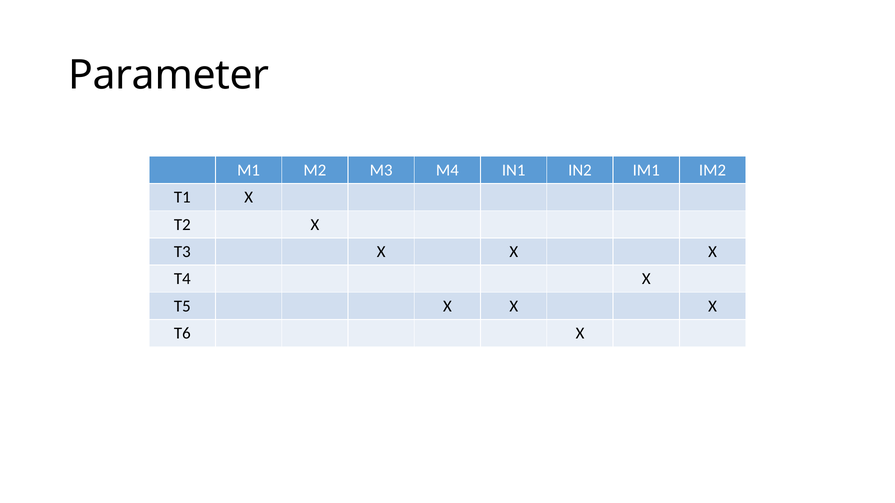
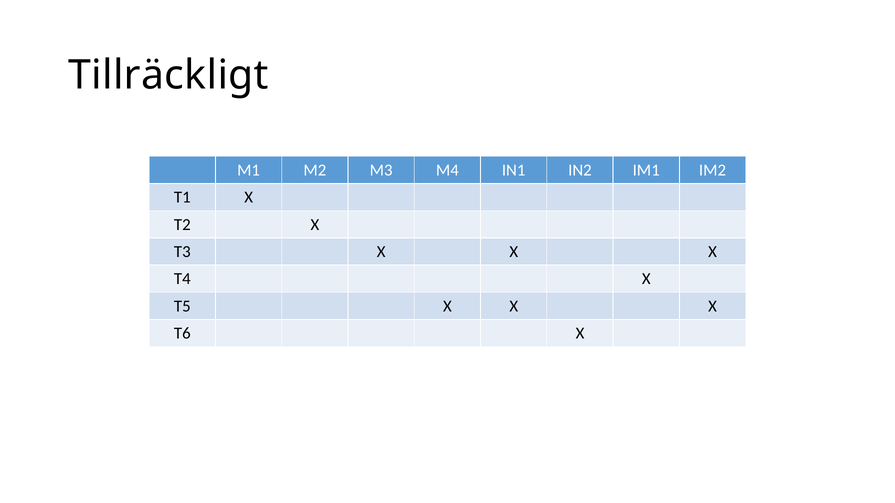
Parameter: Parameter -> Tillräckligt
